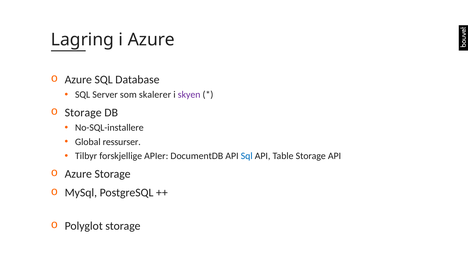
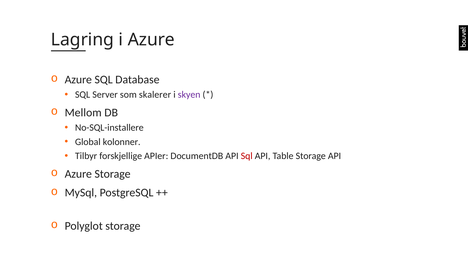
Storage at (83, 113): Storage -> Mellom
ressurser: ressurser -> kolonner
Sql at (247, 156) colour: blue -> red
